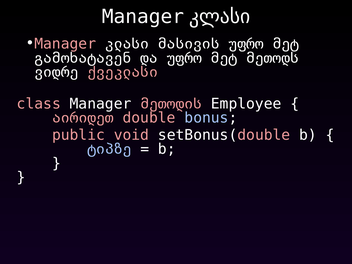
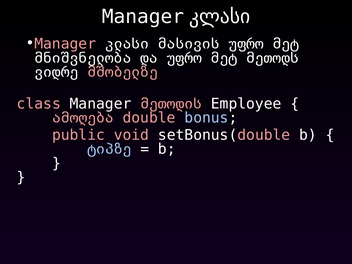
გამოხატავენ: გამოხატავენ -> მნიშვნელობა
ქვეკლასი: ქვეკლასი -> მშობელზე
აირიდეთ: აირიდეთ -> ამოღება
